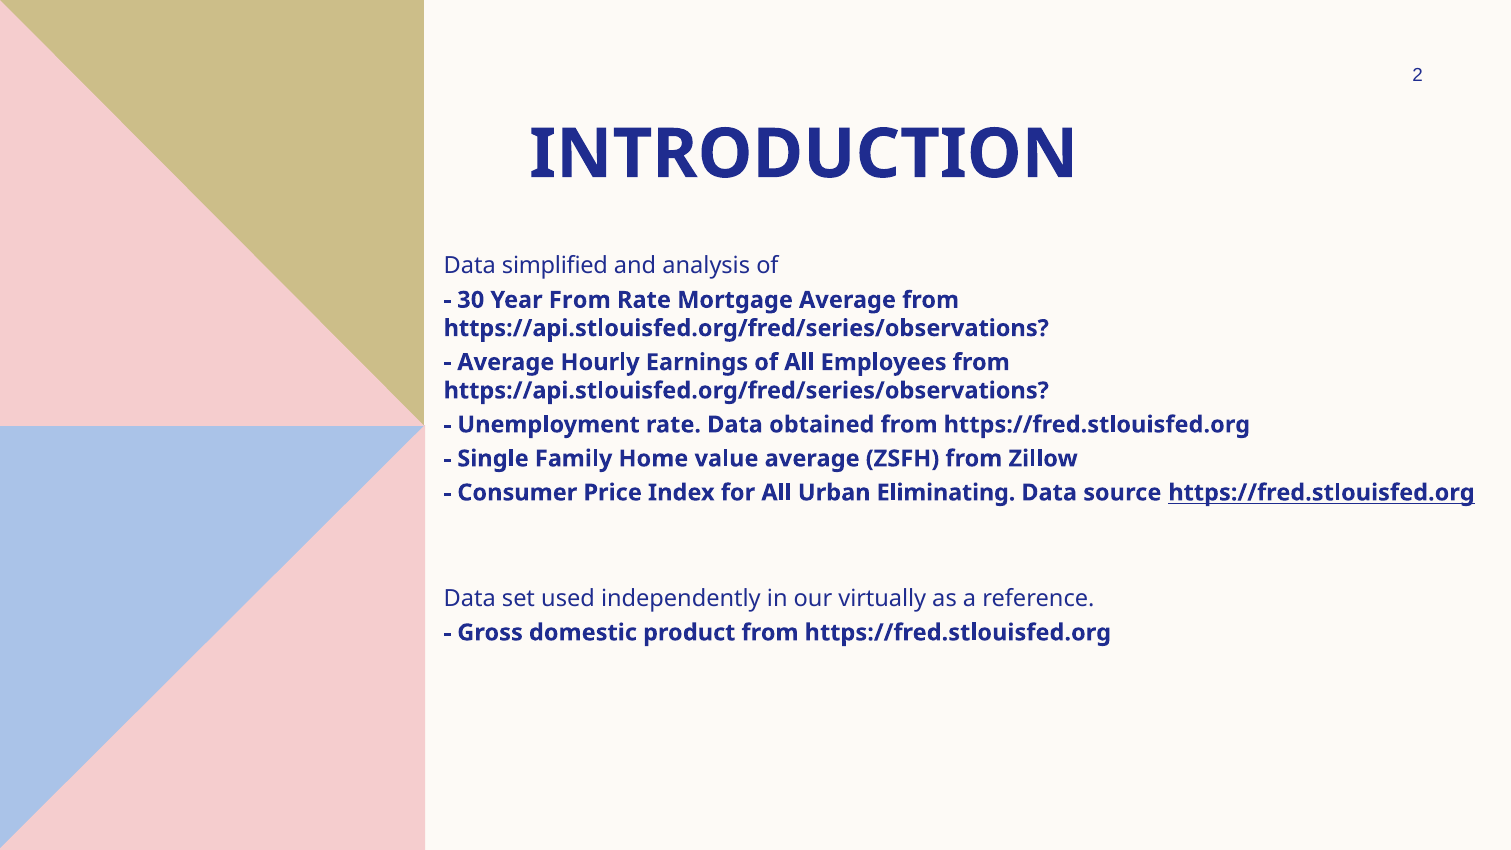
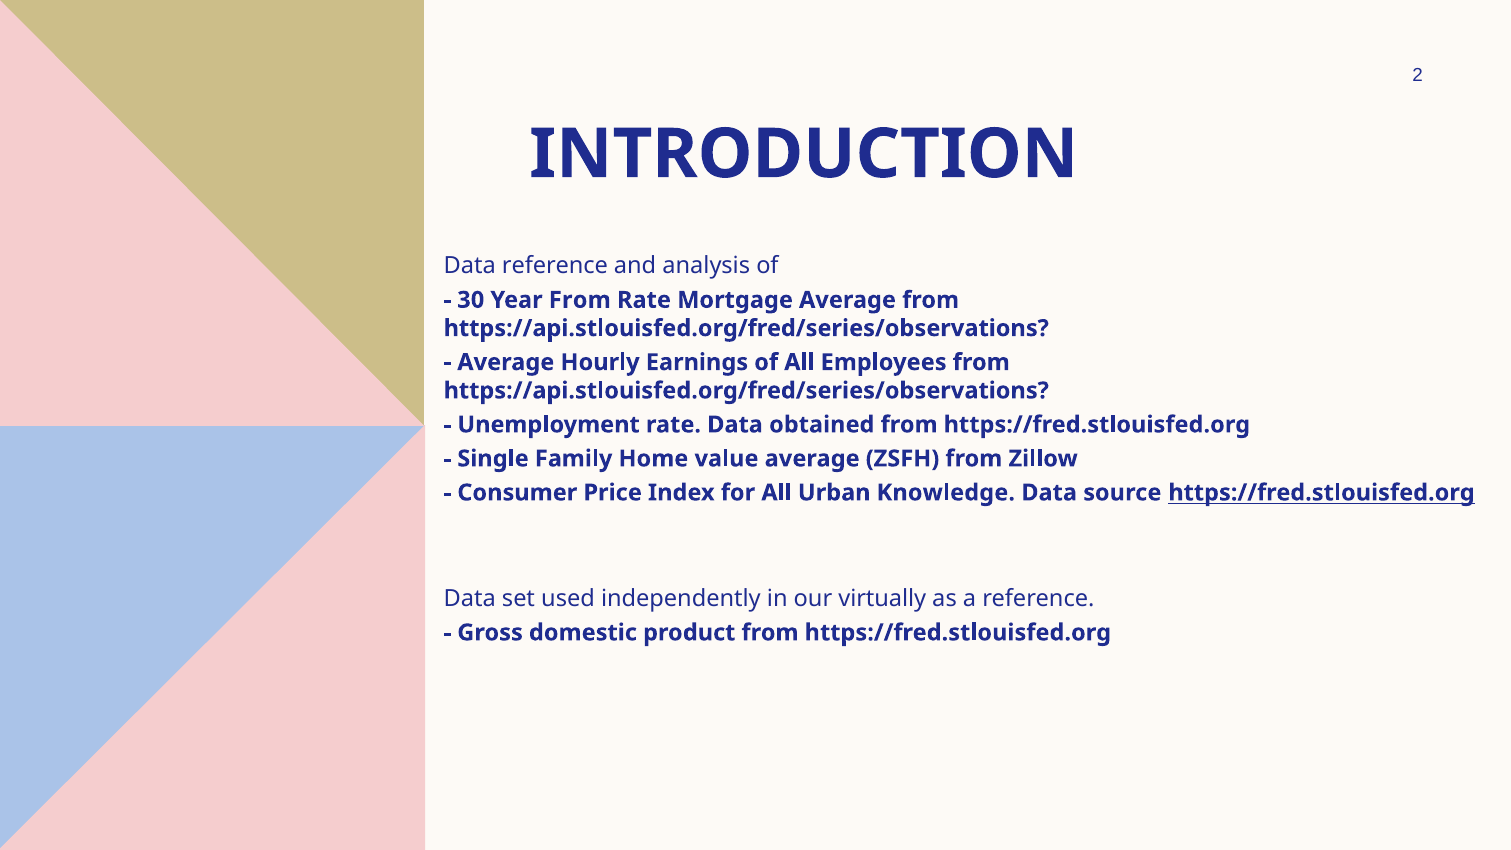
Data simplified: simplified -> reference
Eliminating: Eliminating -> Knowledge
